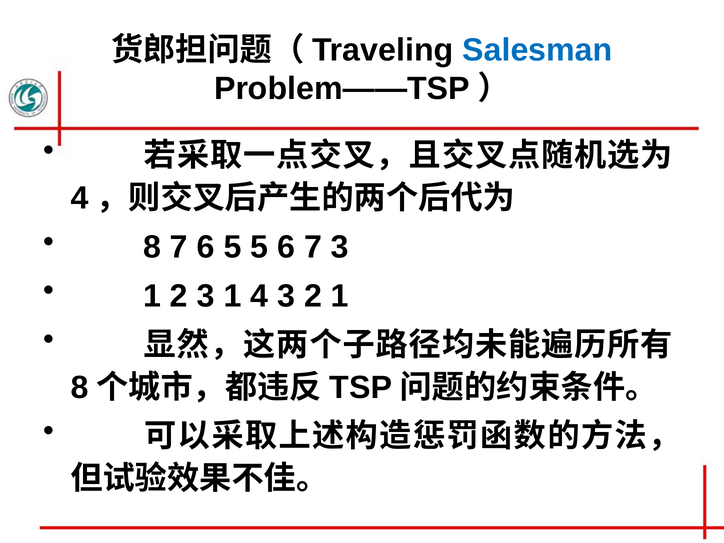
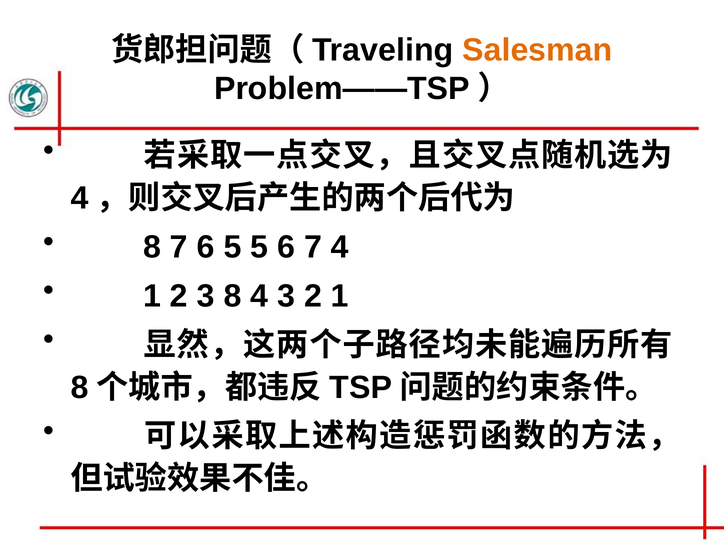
Salesman colour: blue -> orange
7 3: 3 -> 4
3 1: 1 -> 8
